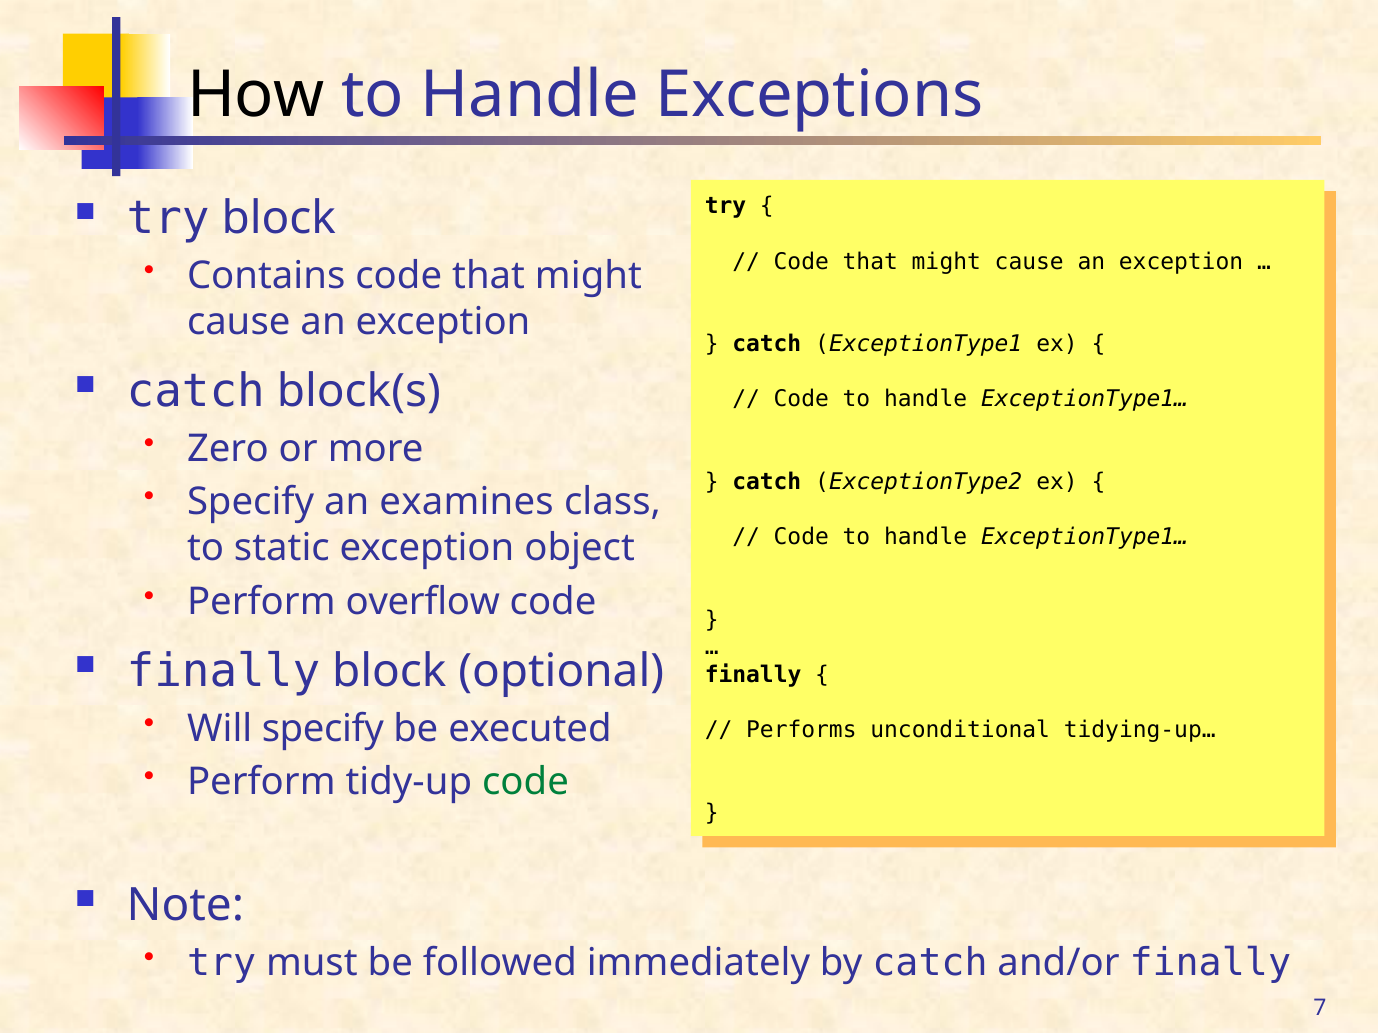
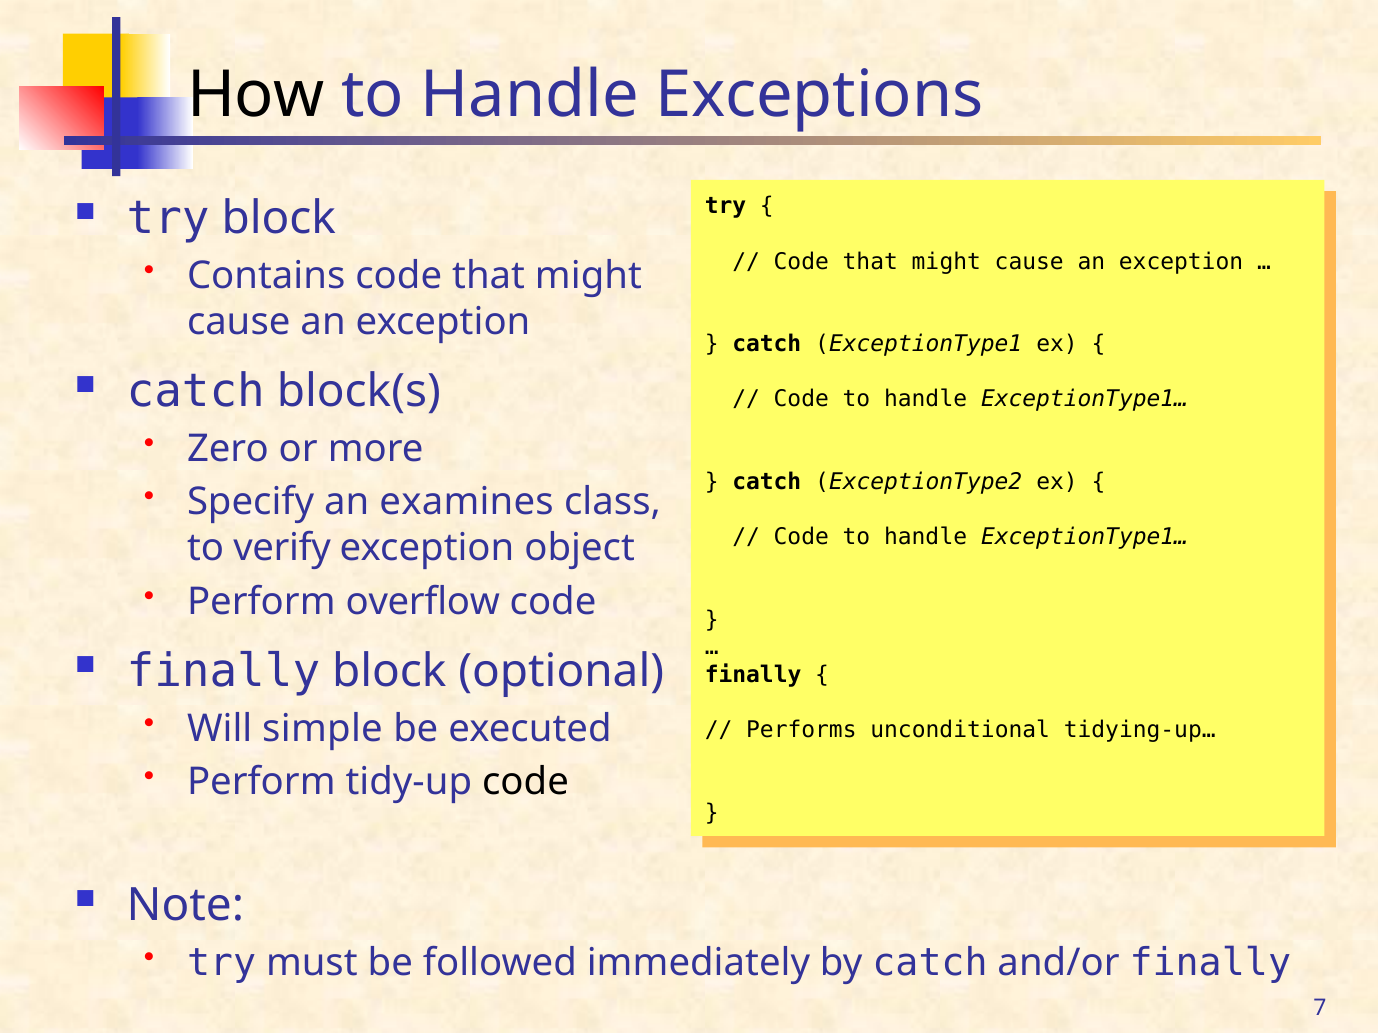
static: static -> verify
Will specify: specify -> simple
code at (525, 783) colour: green -> black
